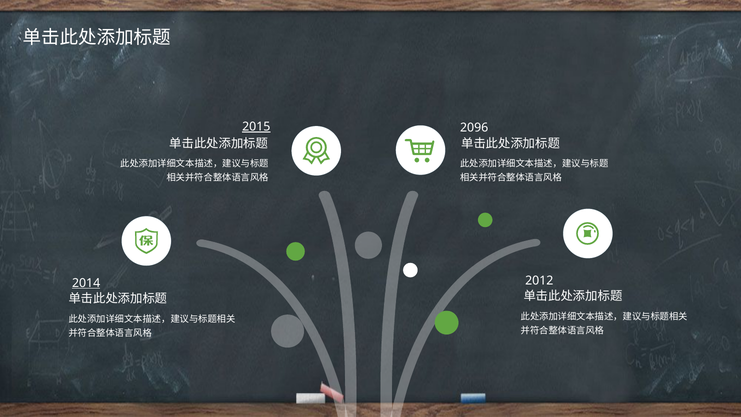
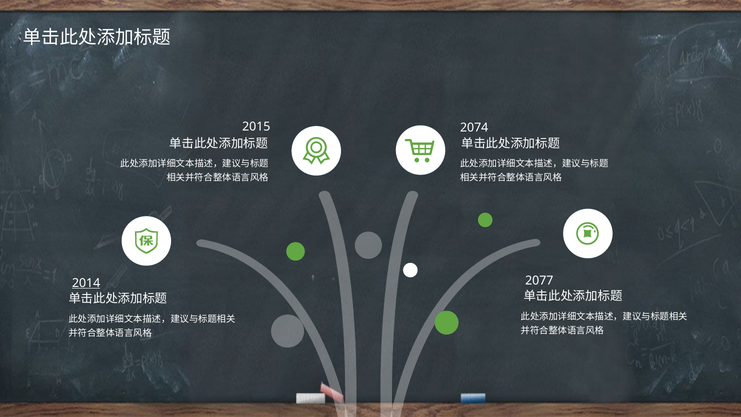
2015 underline: present -> none
2096: 2096 -> 2074
2012: 2012 -> 2077
